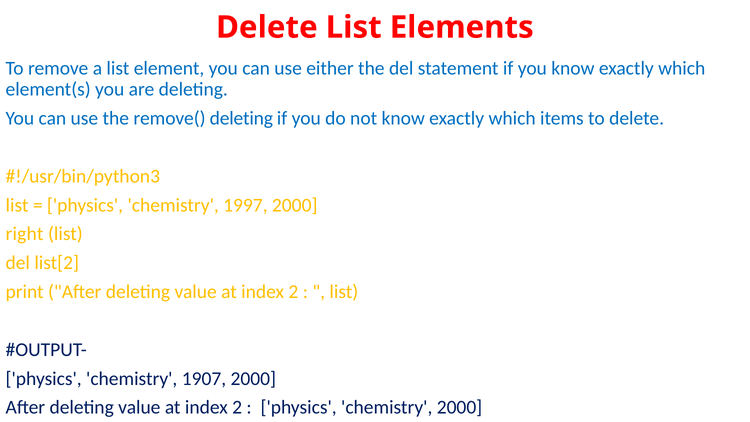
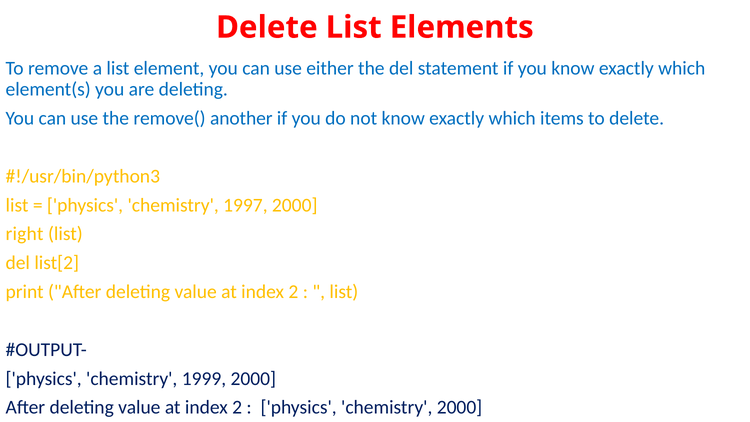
remove( deleting: deleting -> another
1907: 1907 -> 1999
